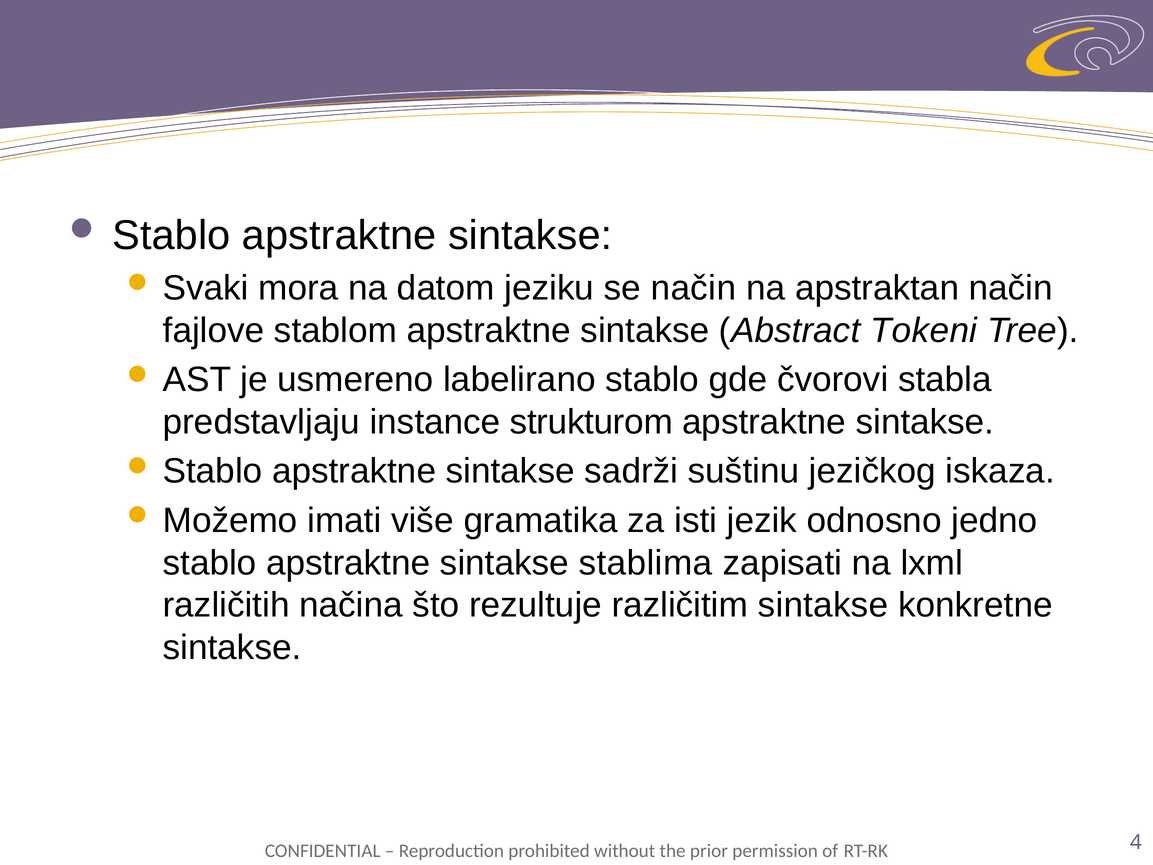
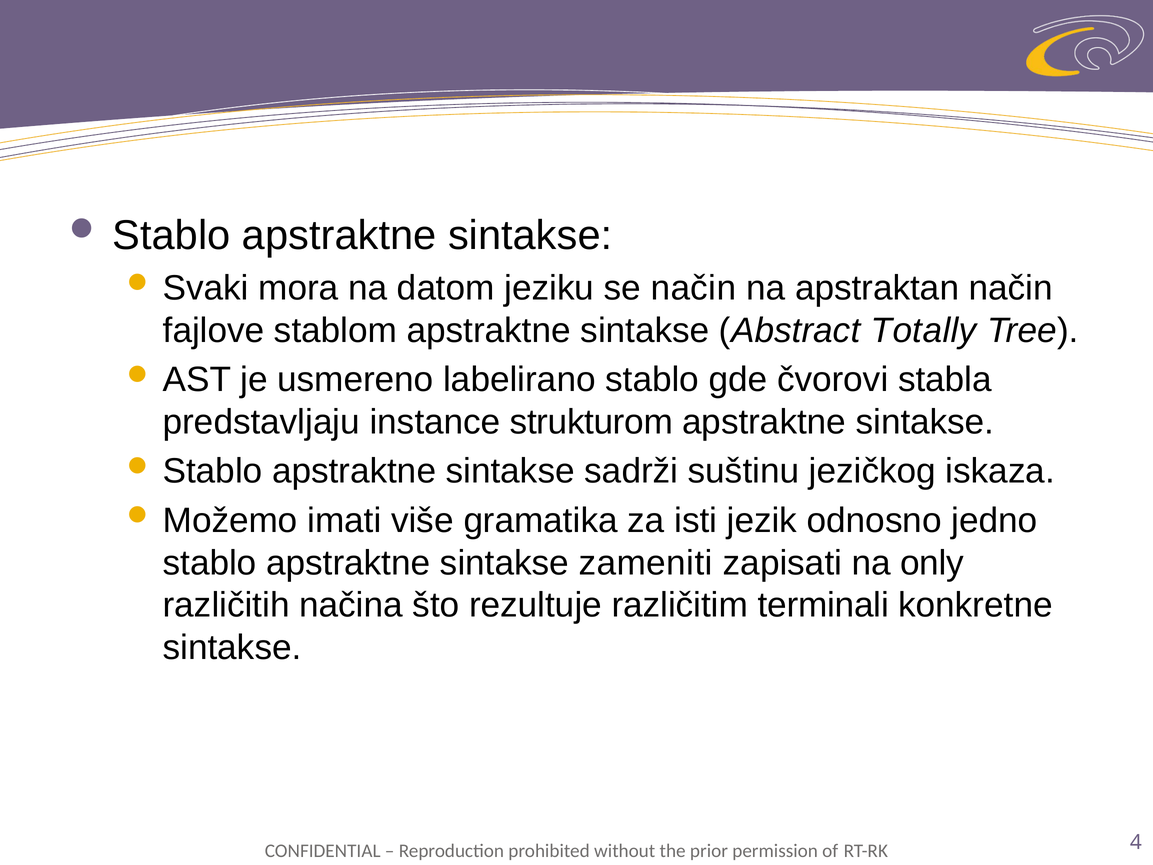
Tokeni: Tokeni -> Totally
stablima: stablima -> zameniti
lxml: lxml -> only
različitim sintakse: sintakse -> terminali
